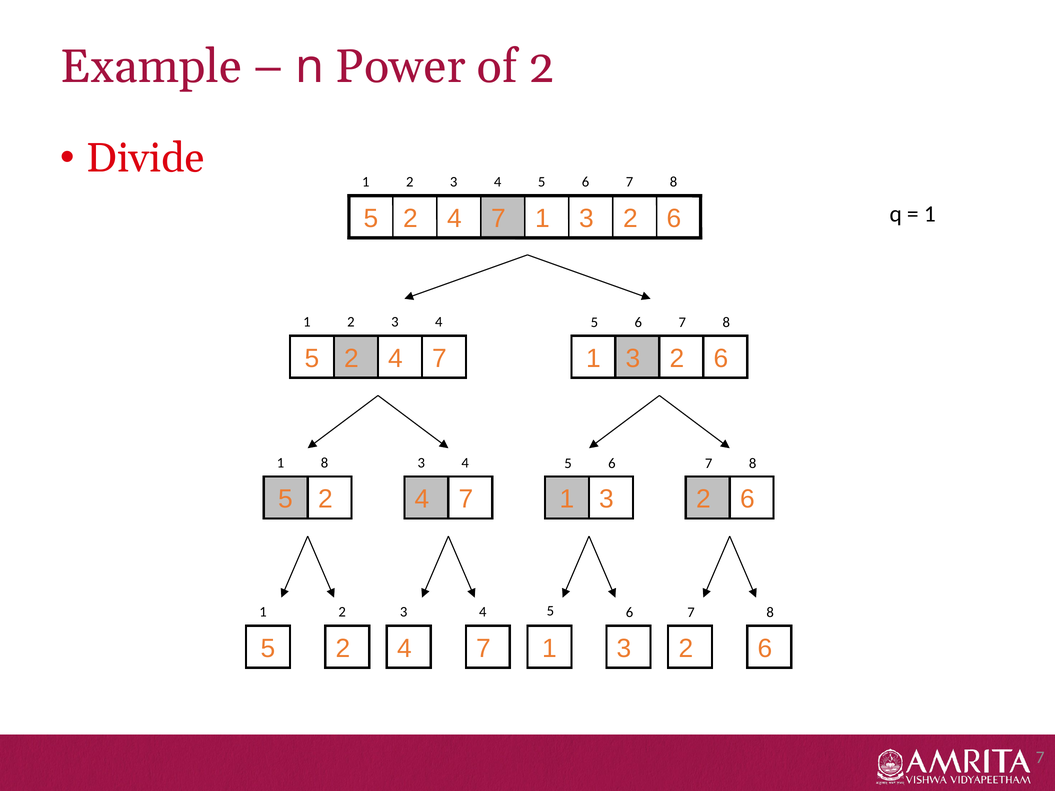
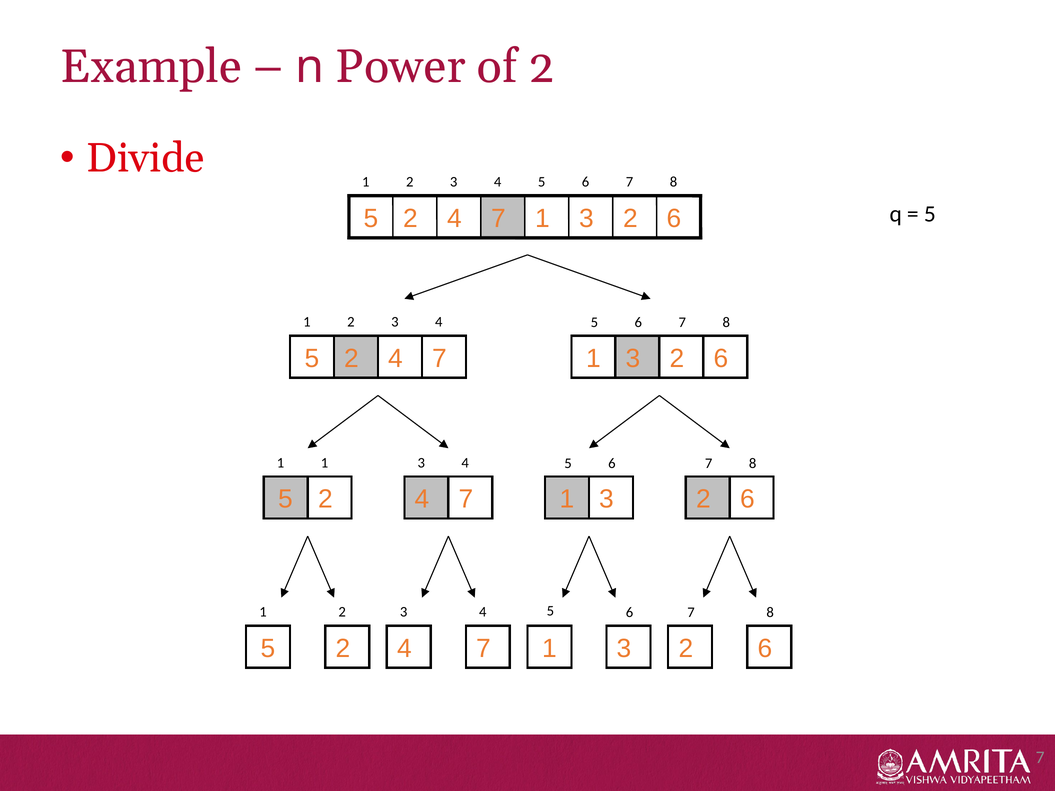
1 at (930, 214): 1 -> 5
8 at (325, 463): 8 -> 1
